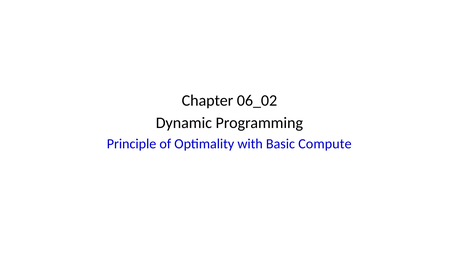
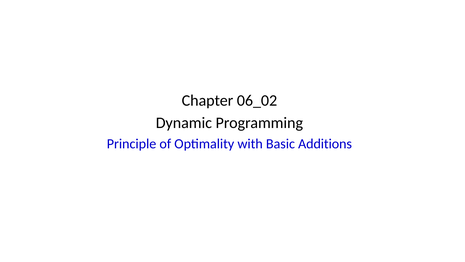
Compute: Compute -> Additions
